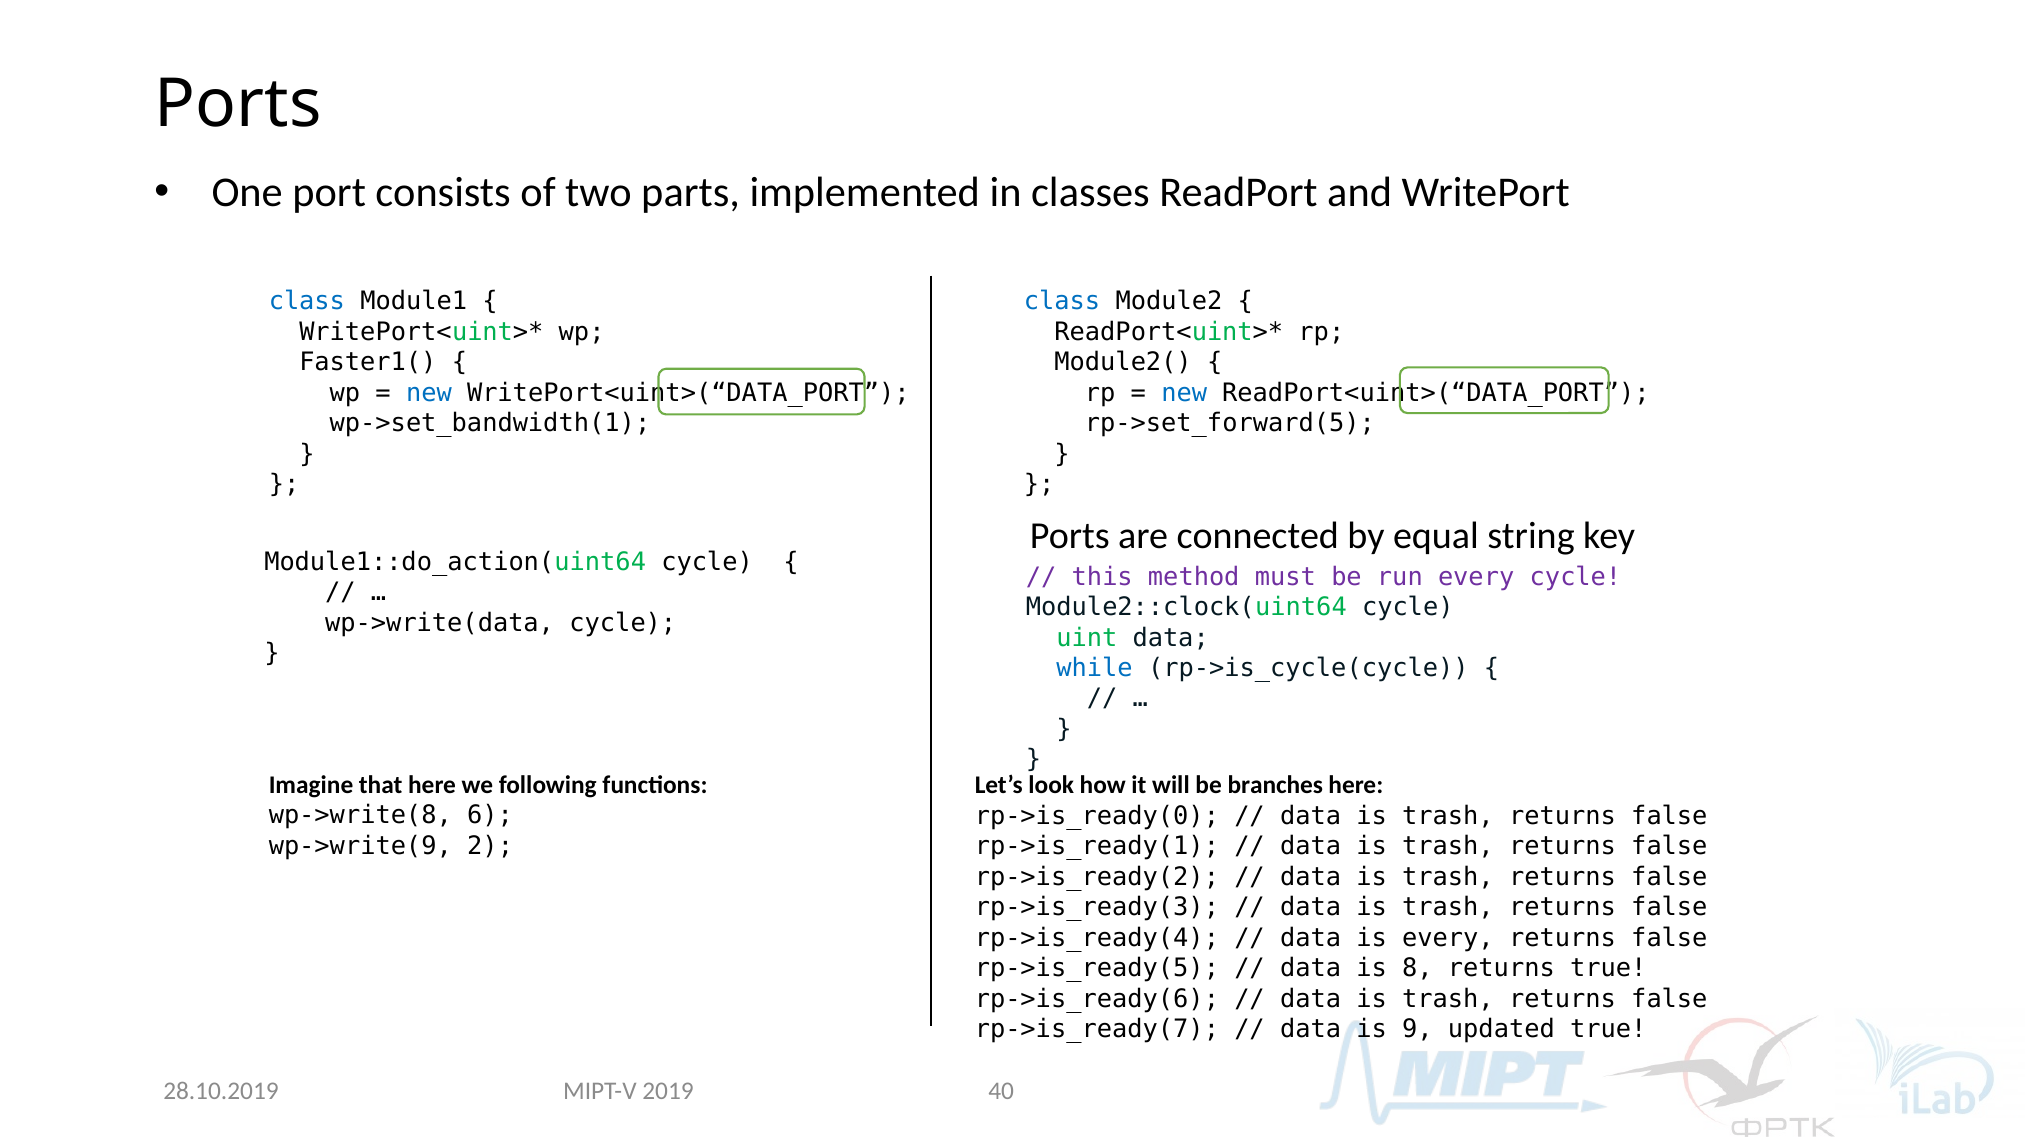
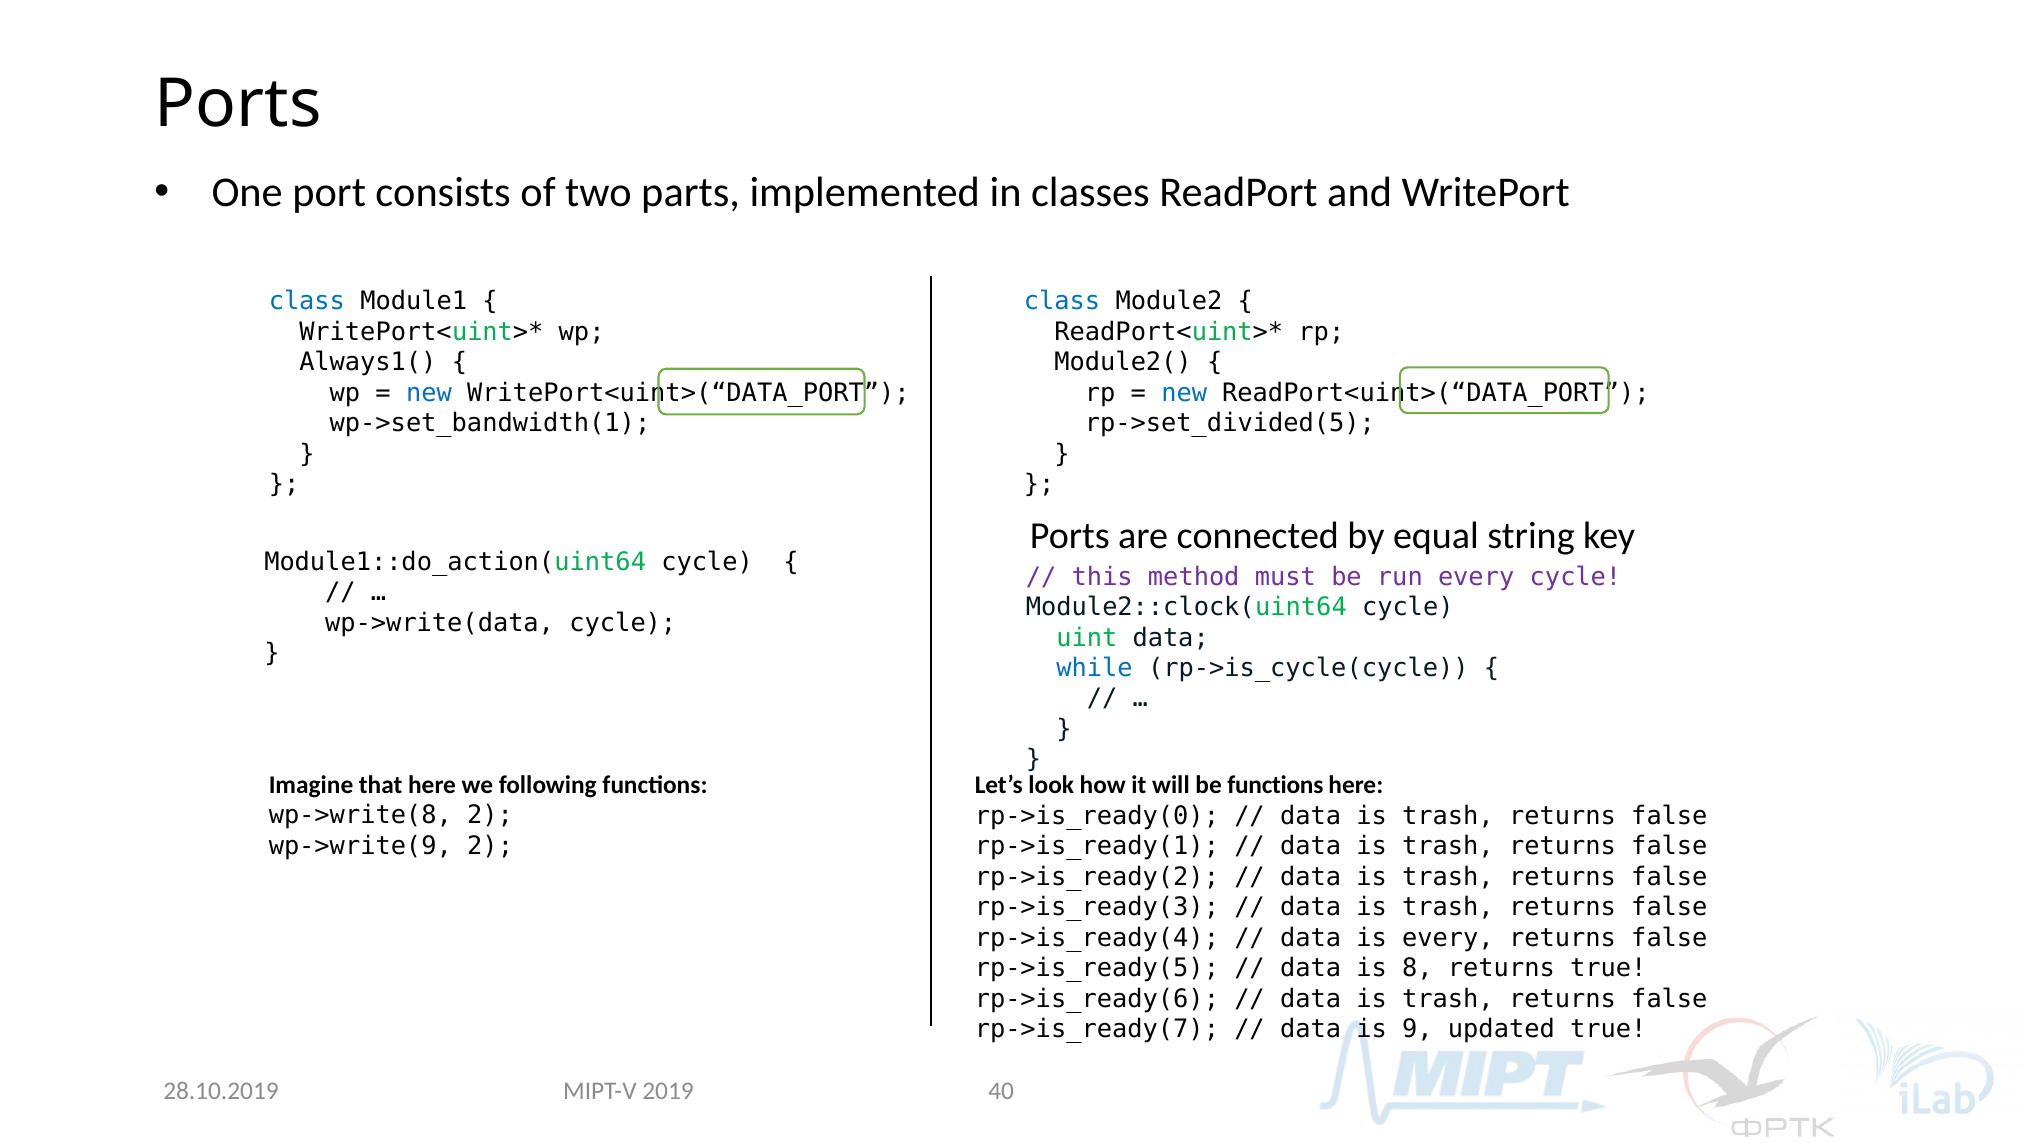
Faster1(: Faster1( -> Always1(
rp->set_forward(5: rp->set_forward(5 -> rp->set_divided(5
be branches: branches -> functions
wp->write(8 6: 6 -> 2
